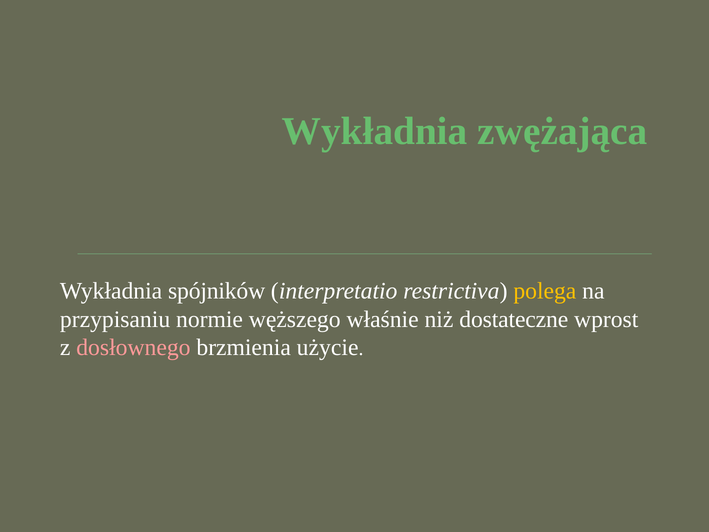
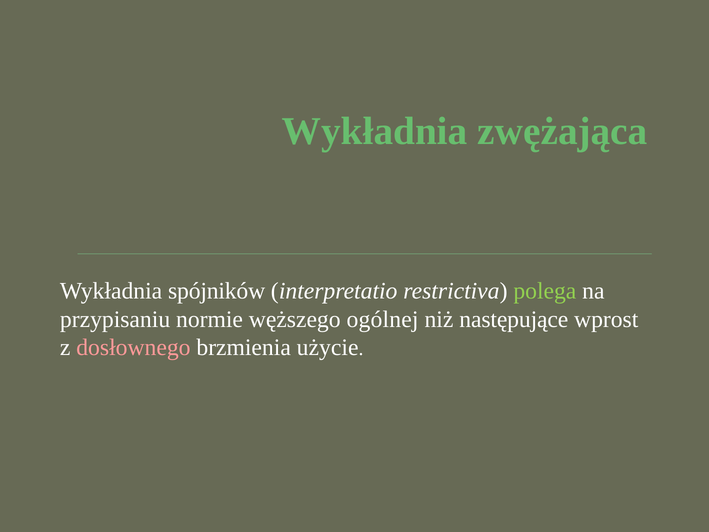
polega colour: yellow -> light green
właśnie: właśnie -> ogólnej
dostateczne: dostateczne -> następujące
